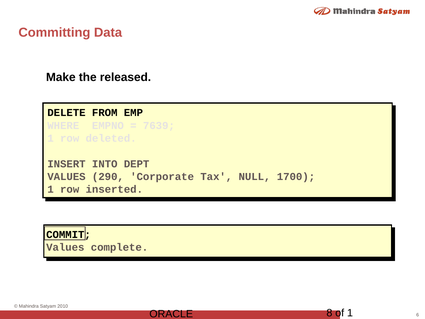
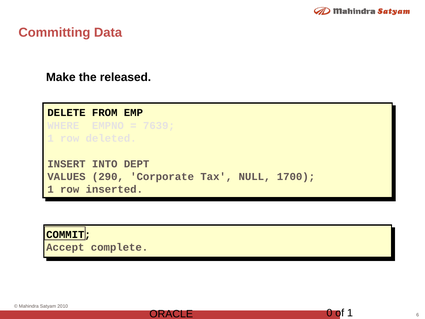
Values at (65, 247): Values -> Accept
8: 8 -> 0
